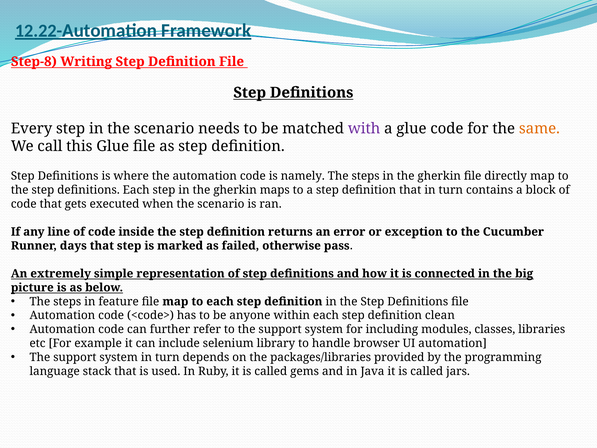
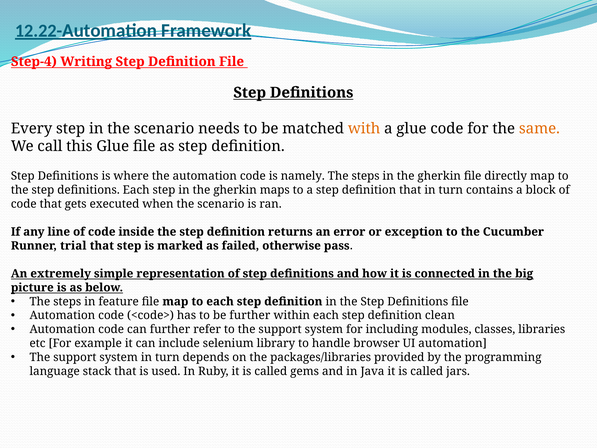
Step-8: Step-8 -> Step-4
with colour: purple -> orange
days: days -> trial
be anyone: anyone -> further
